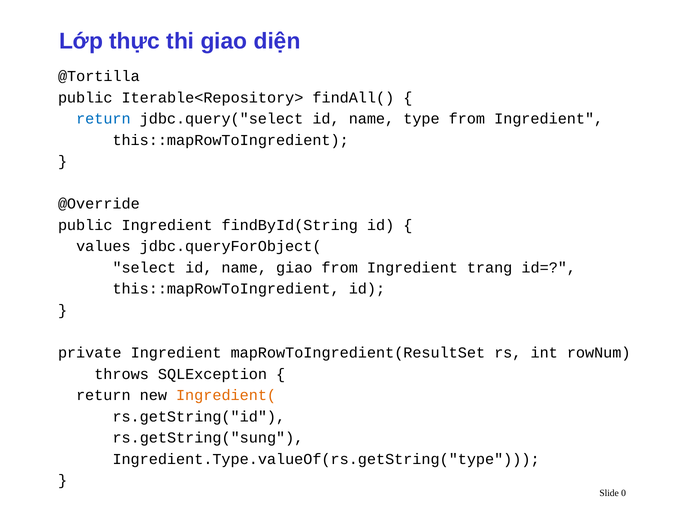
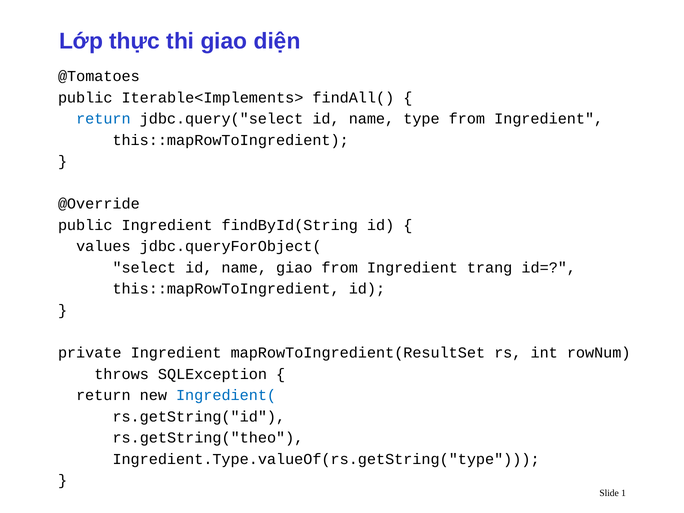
@Tortilla: @Tortilla -> @Tomatoes
Iterable<Repository>: Iterable<Repository> -> Iterable<Implements>
Ingredient( colour: orange -> blue
rs.getString("sung: rs.getString("sung -> rs.getString("theo
0: 0 -> 1
